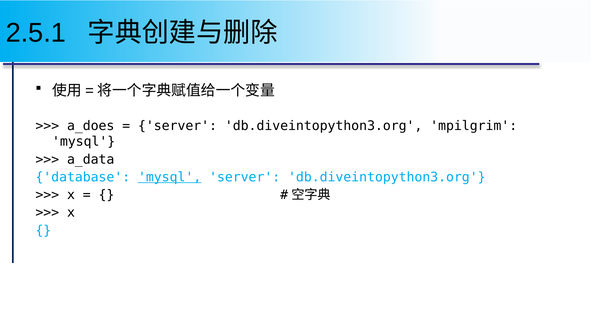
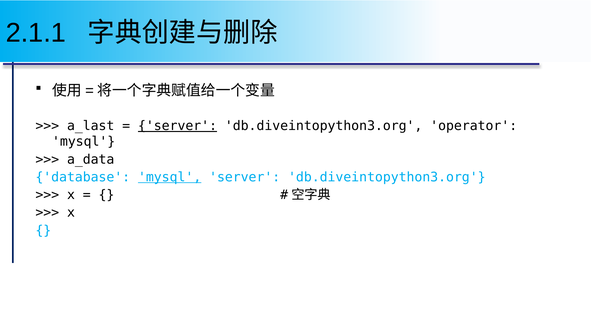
2.5.1: 2.5.1 -> 2.1.1
a_does: a_does -> a_last
server at (178, 126) underline: none -> present
mpilgrim: mpilgrim -> operator
